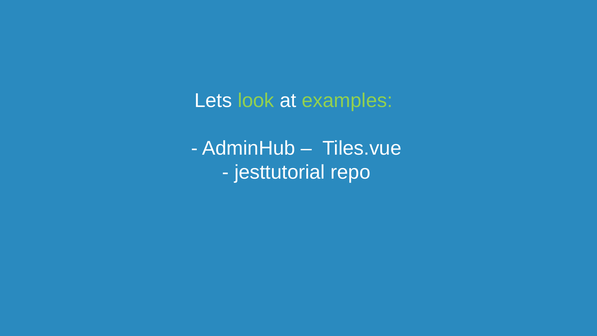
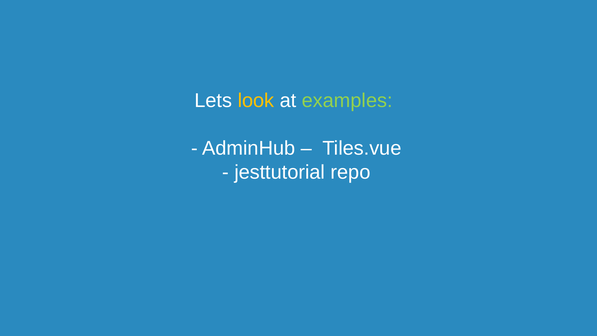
look colour: light green -> yellow
